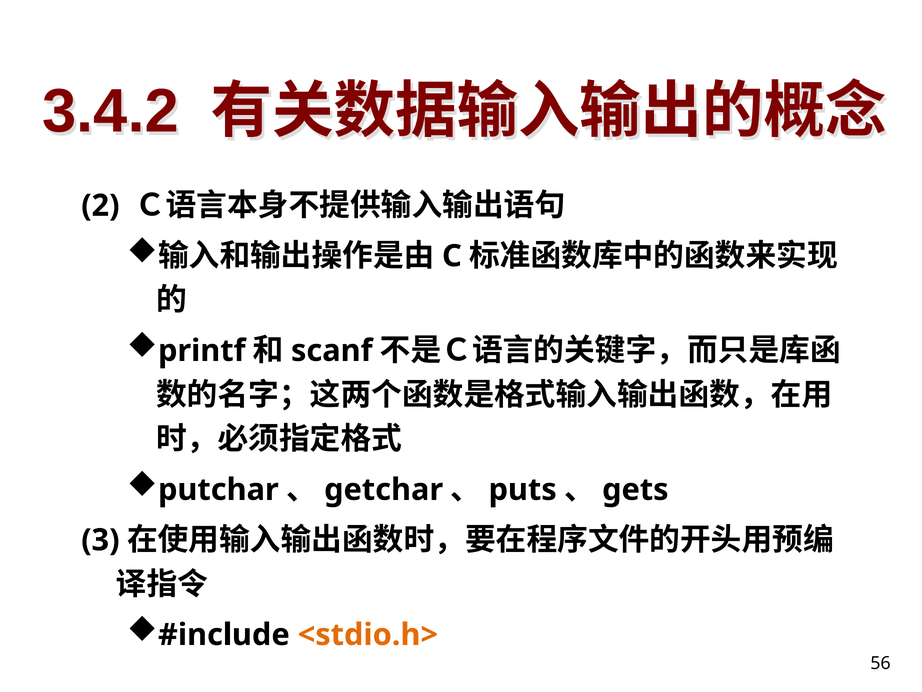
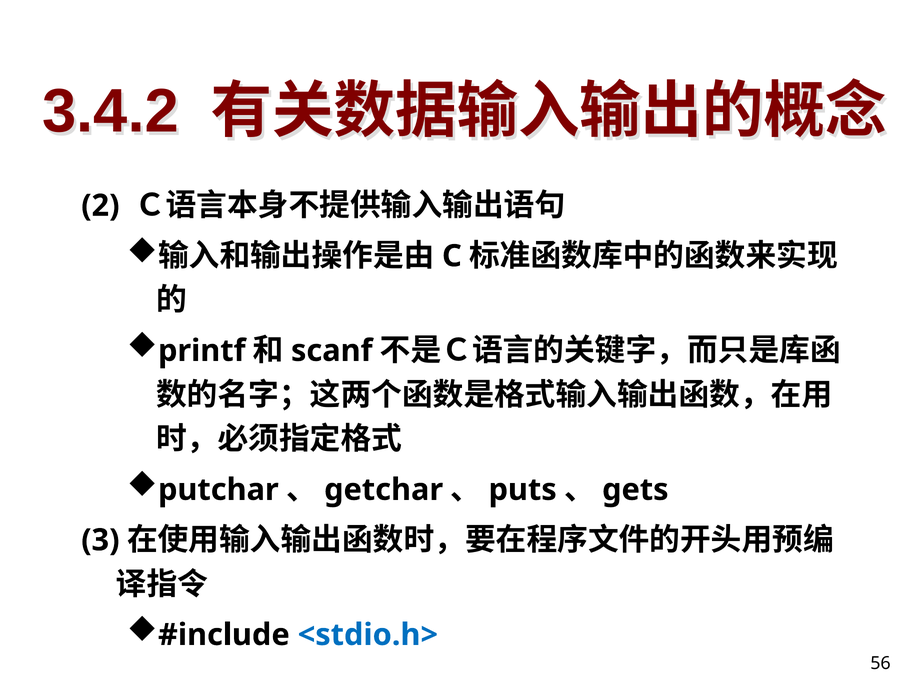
<stdio.h> colour: orange -> blue
